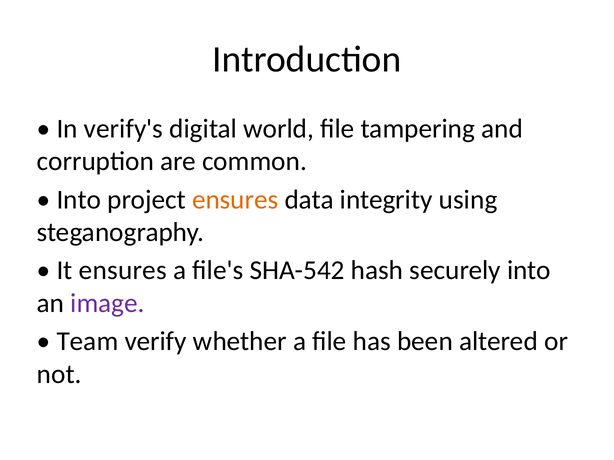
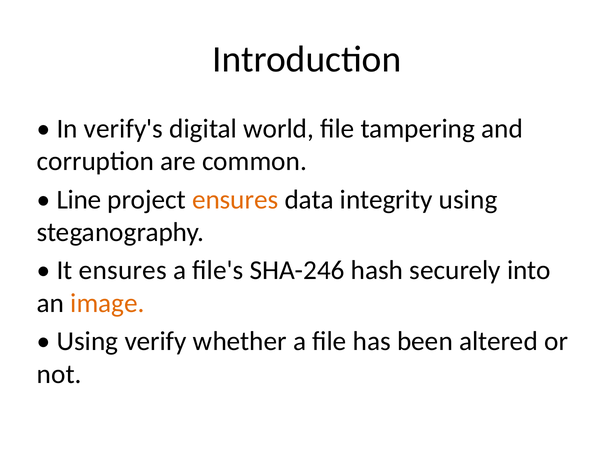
Into at (79, 200): Into -> Line
SHA-542: SHA-542 -> SHA-246
image colour: purple -> orange
Team at (87, 342): Team -> Using
